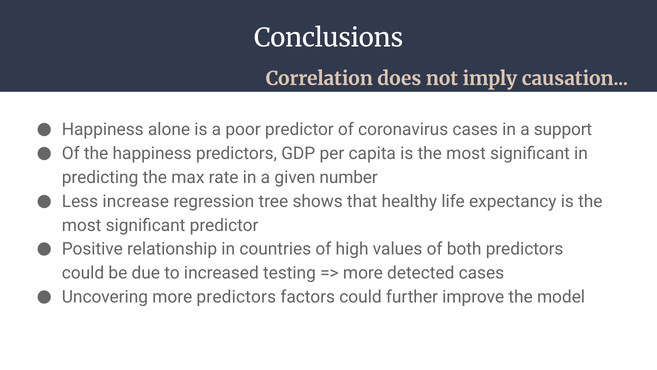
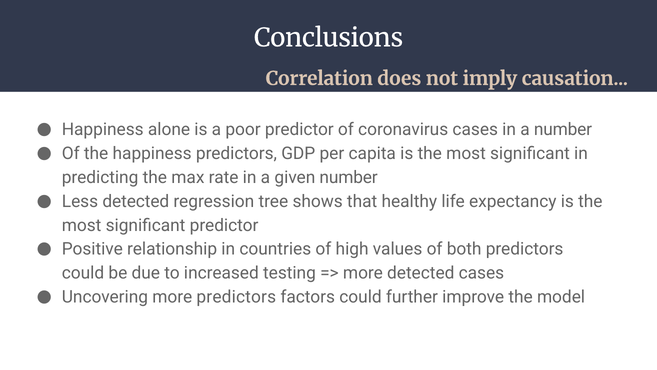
a support: support -> number
Less increase: increase -> detected
